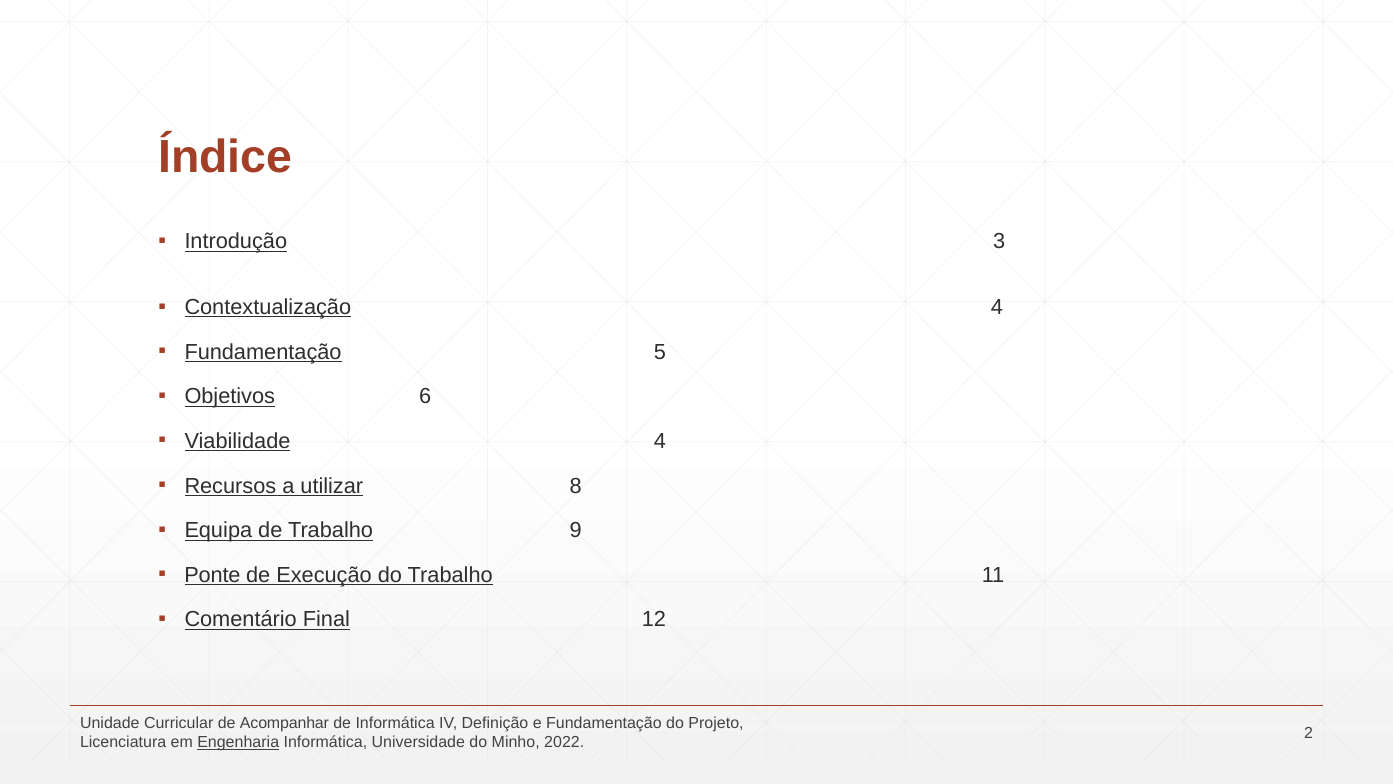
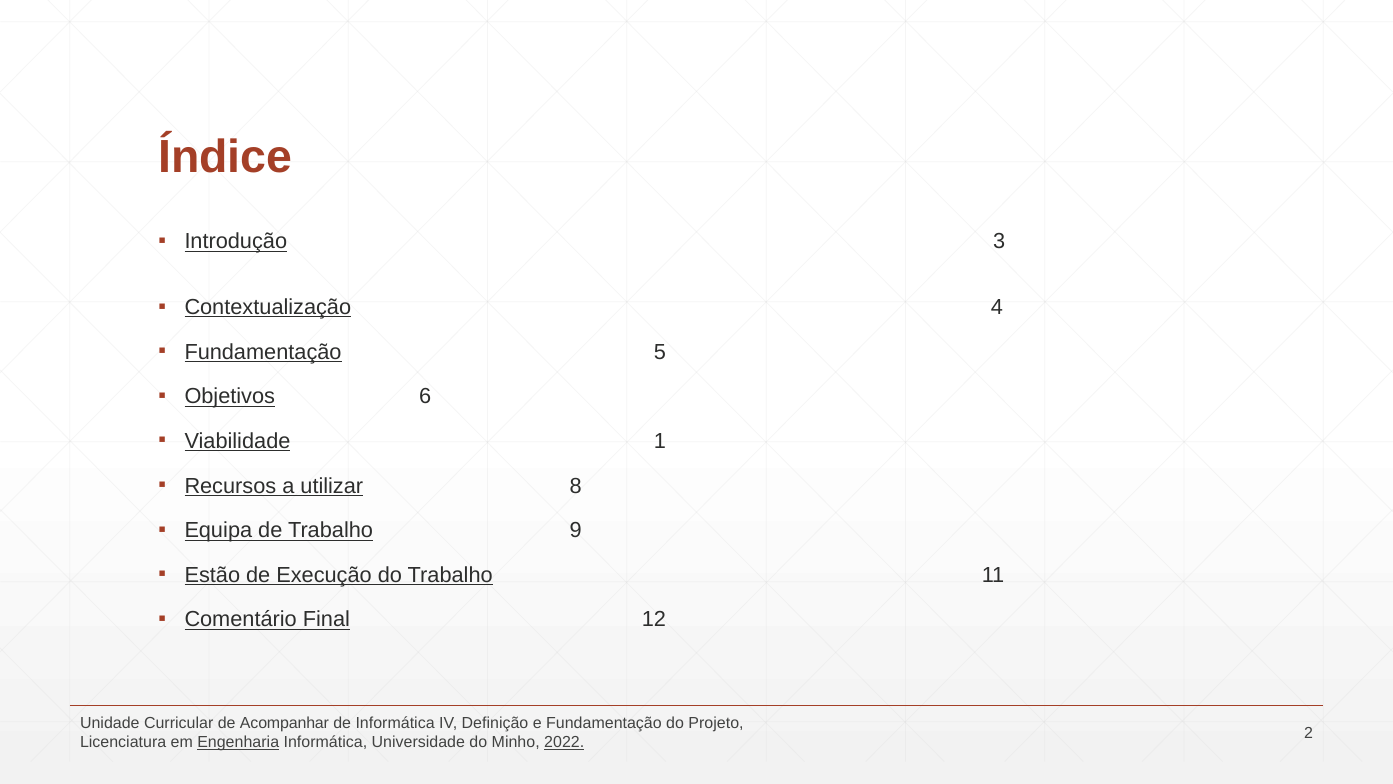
Viabilidade 4: 4 -> 1
Ponte: Ponte -> Estão
2022 underline: none -> present
